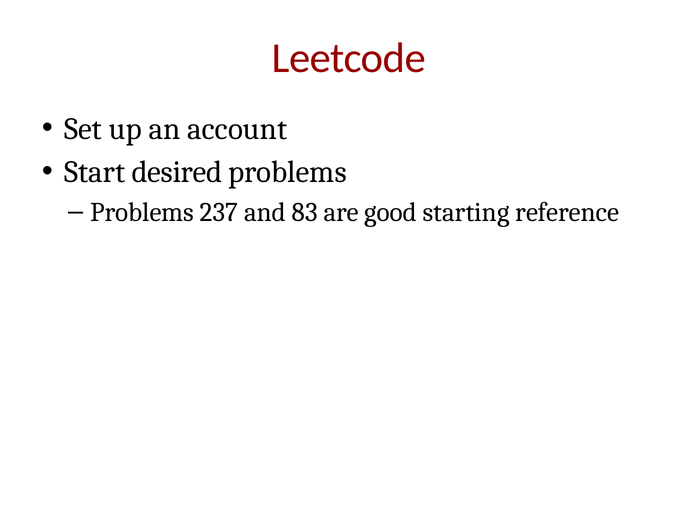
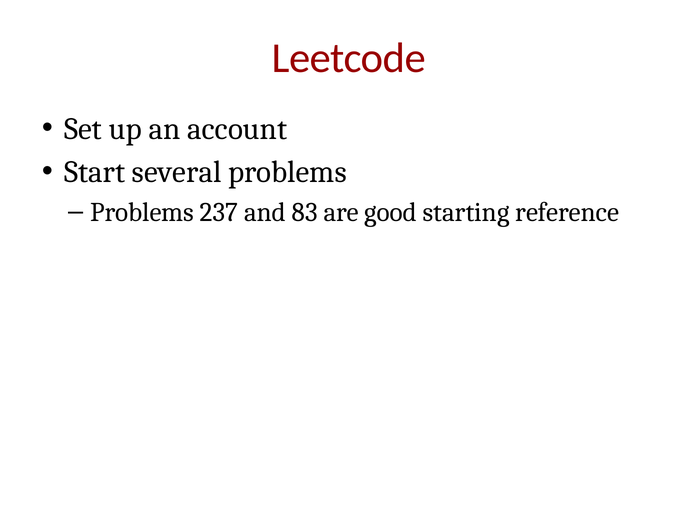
desired: desired -> several
